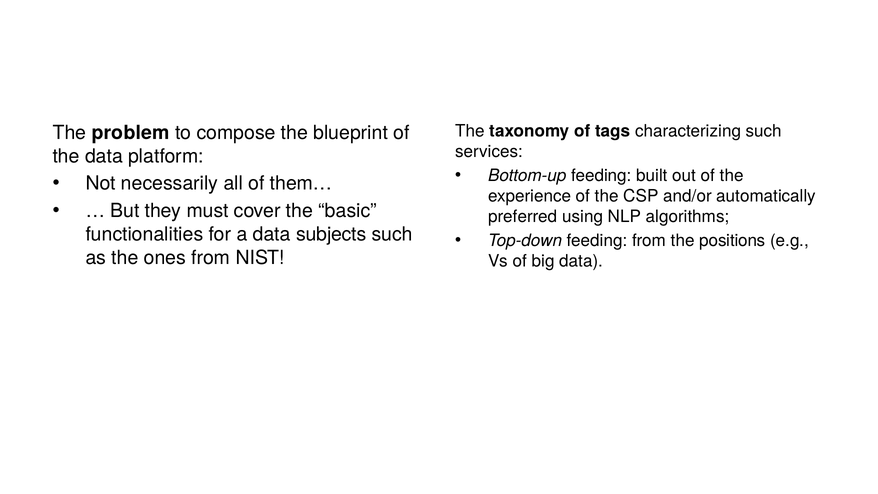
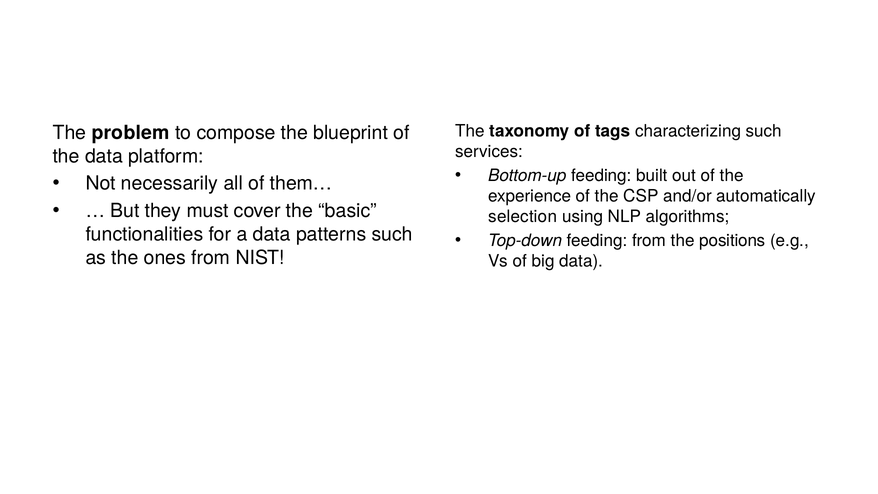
preferred: preferred -> selection
subjects: subjects -> patterns
